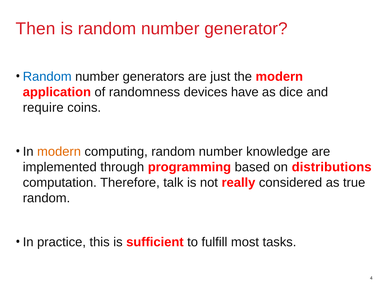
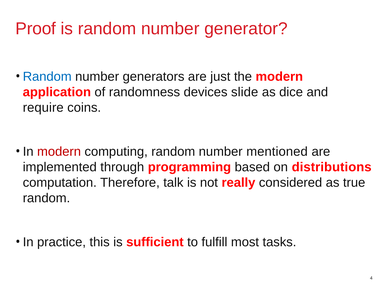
Then: Then -> Proof
have: have -> slide
modern at (59, 152) colour: orange -> red
knowledge: knowledge -> mentioned
